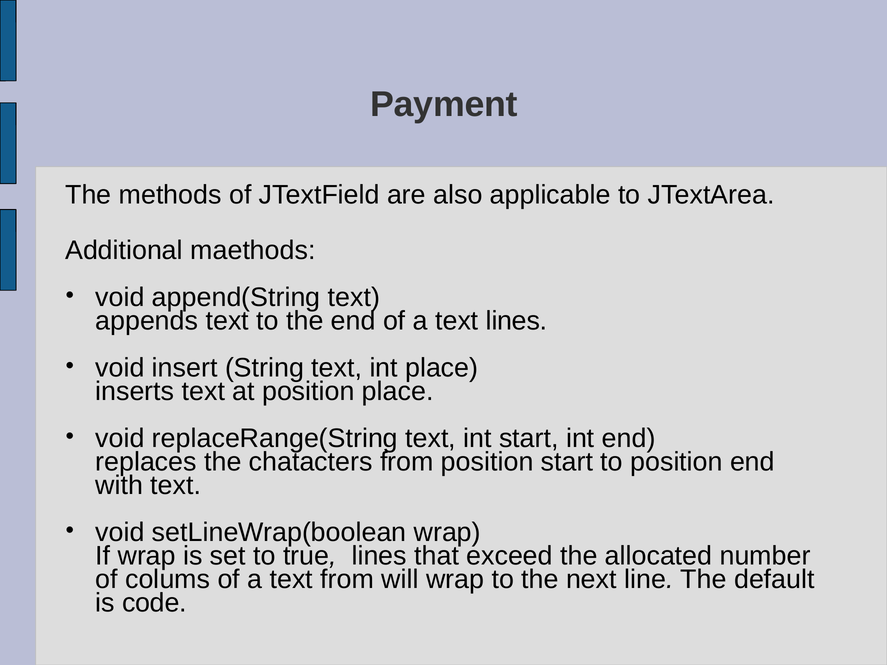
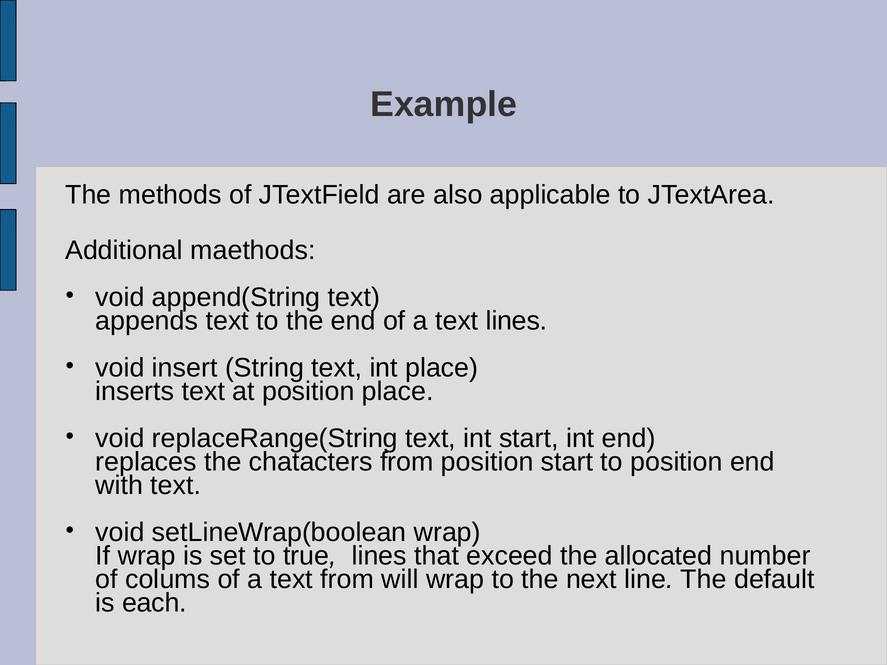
Payment: Payment -> Example
code: code -> each
